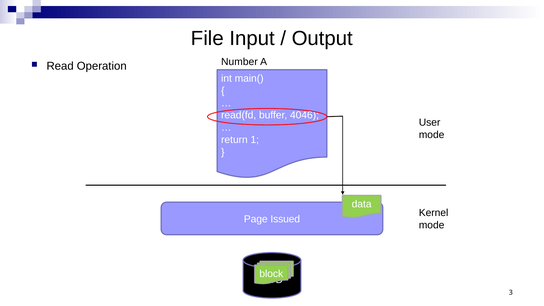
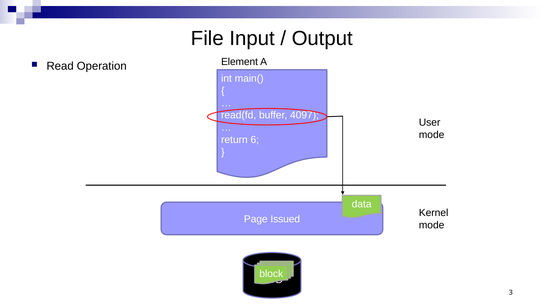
Number: Number -> Element
4046: 4046 -> 4097
1: 1 -> 6
